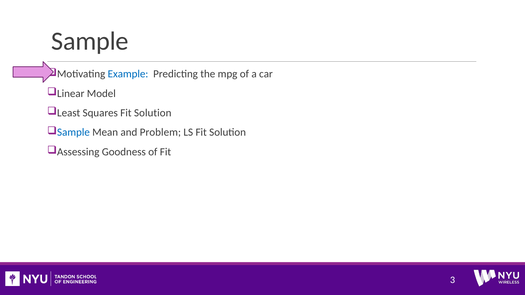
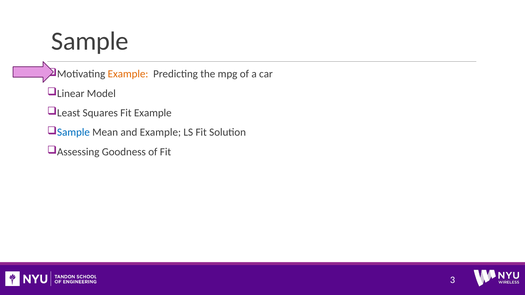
Example at (128, 74) colour: blue -> orange
Squares Fit Solution: Solution -> Example
and Problem: Problem -> Example
